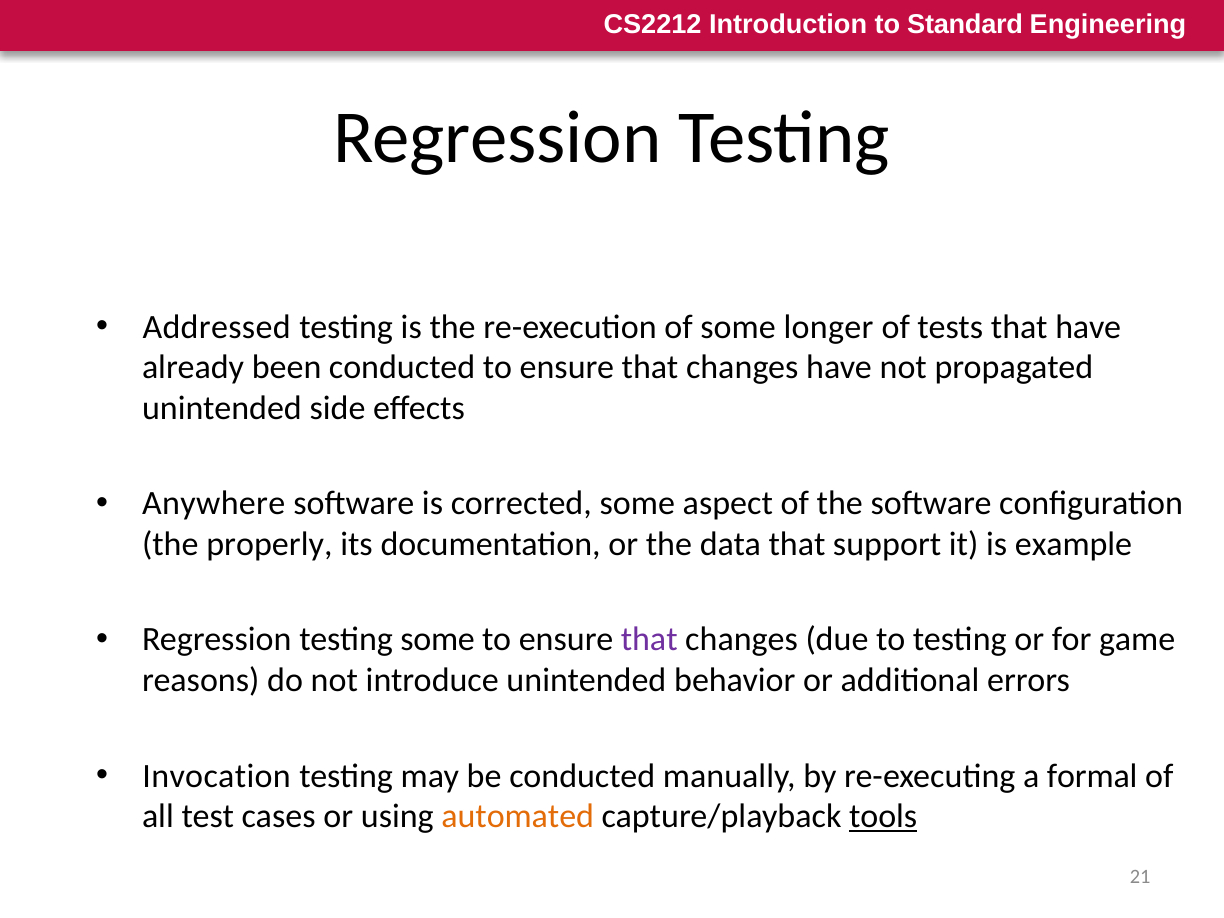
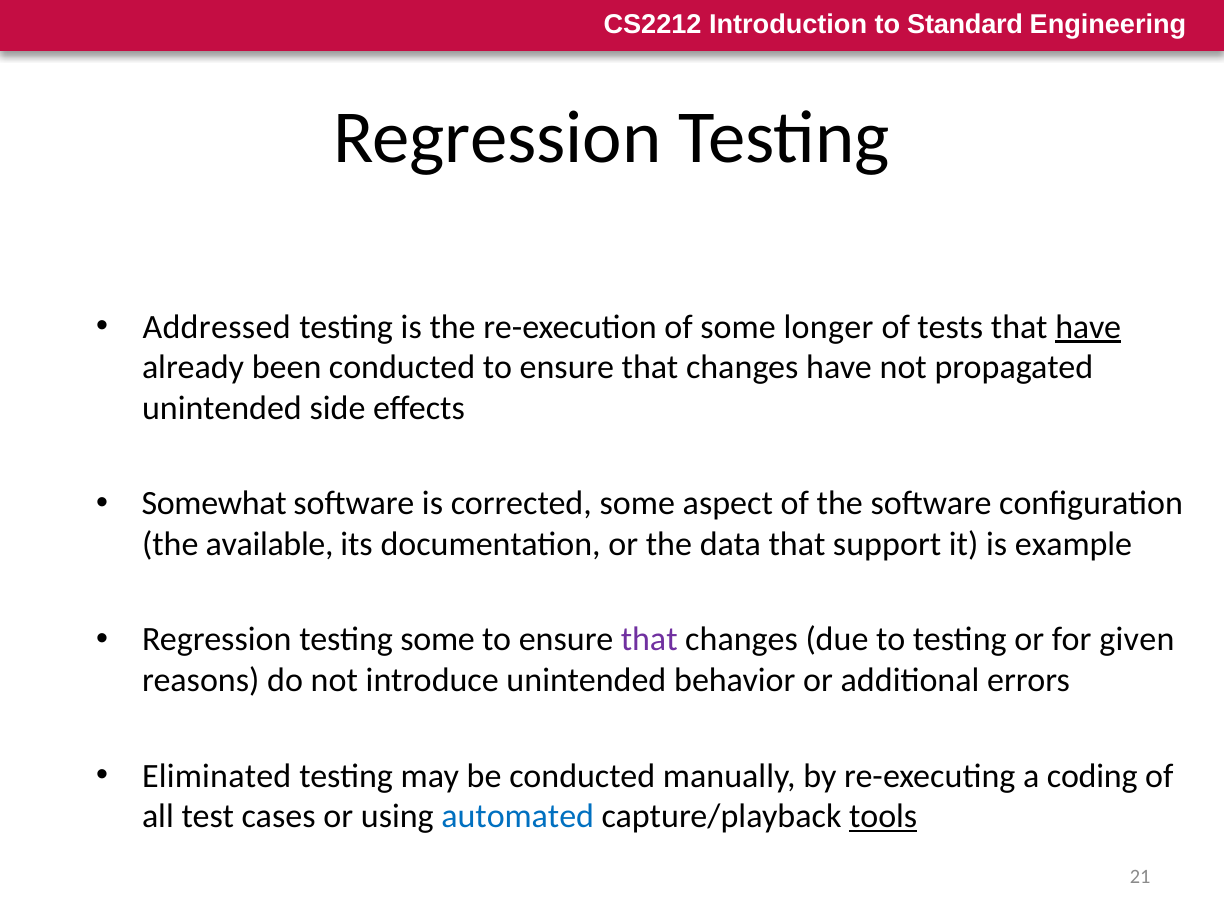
have at (1088, 327) underline: none -> present
Anywhere: Anywhere -> Somewhat
properly: properly -> available
game: game -> given
Invocation: Invocation -> Eliminated
formal: formal -> coding
automated colour: orange -> blue
